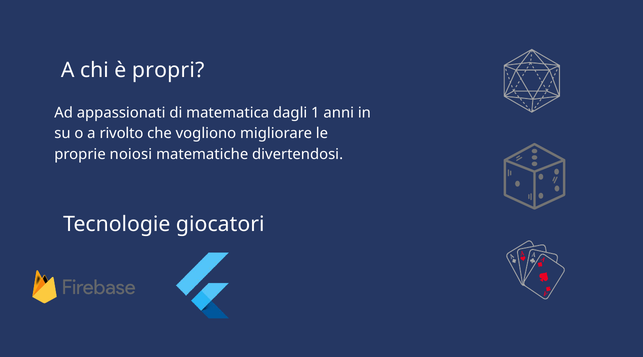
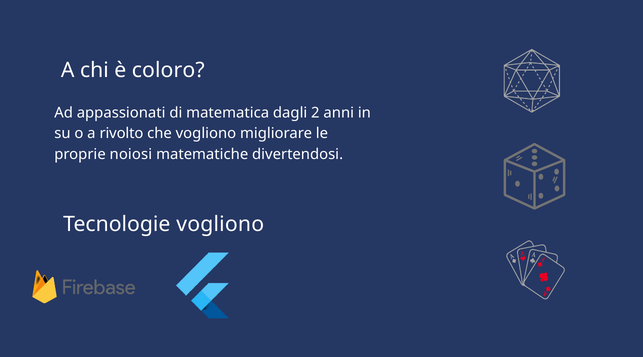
propri: propri -> coloro
1: 1 -> 2
Tecnologie giocatori: giocatori -> vogliono
